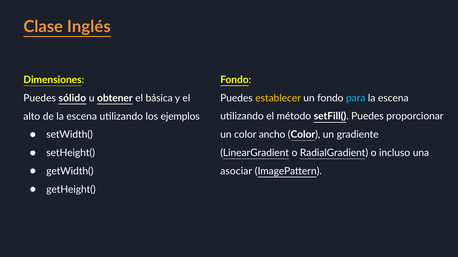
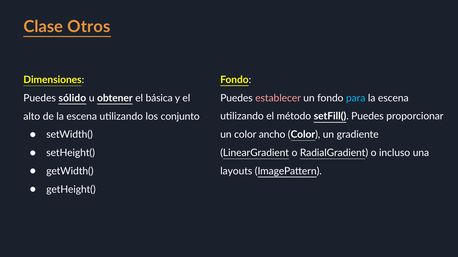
Inglés: Inglés -> Otros
establecer colour: yellow -> pink
ejemplos: ejemplos -> conjunto
asociar: asociar -> layouts
